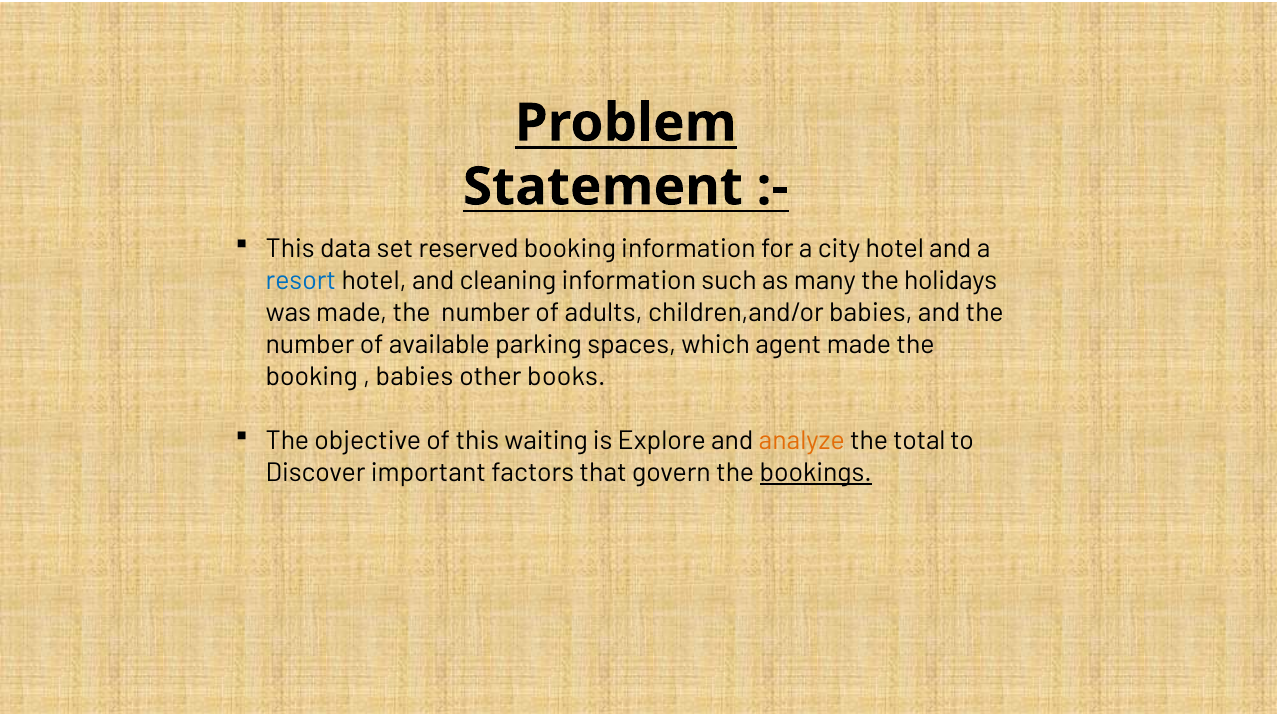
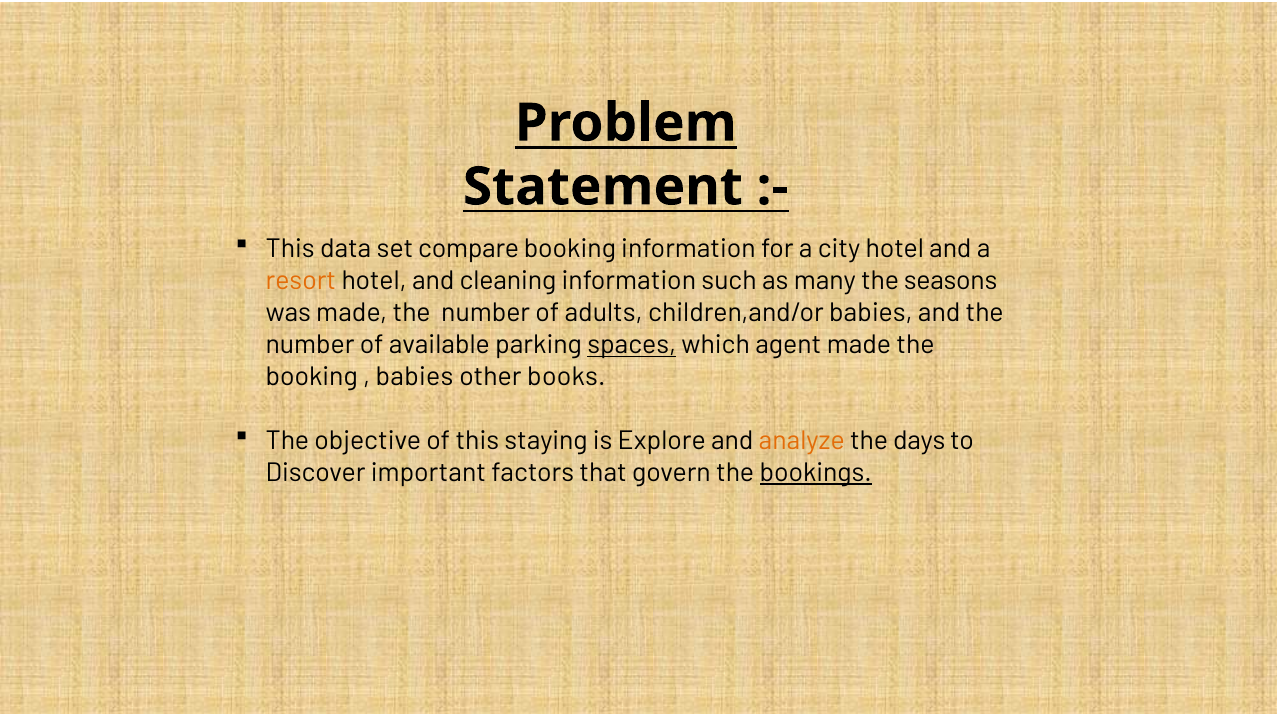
reserved: reserved -> compare
resort colour: blue -> orange
holidays: holidays -> seasons
spaces underline: none -> present
waiting: waiting -> staying
total: total -> days
